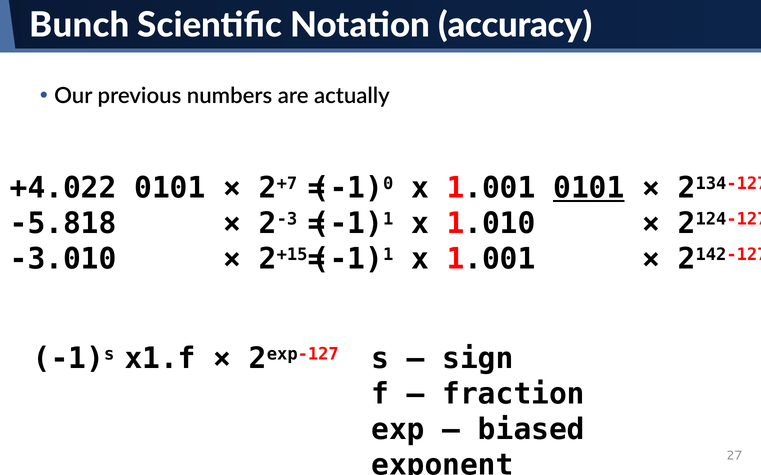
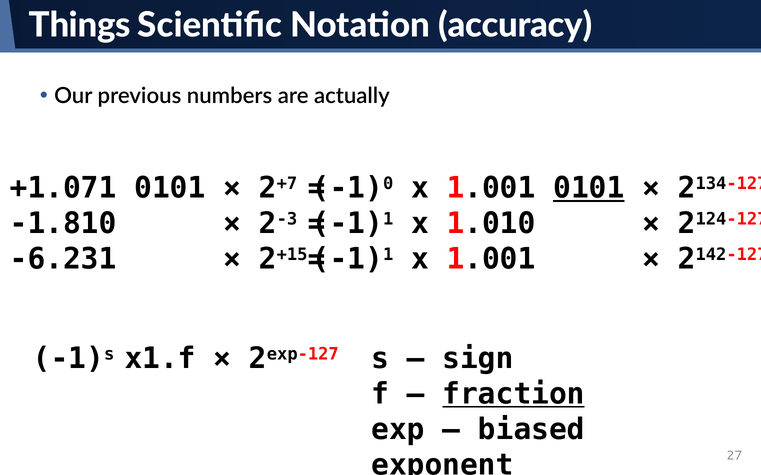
Bunch: Bunch -> Things
+4.022: +4.022 -> +1.071
-5.818: -5.818 -> -1.810
-3.010: -3.010 -> -6.231
fraction underline: none -> present
